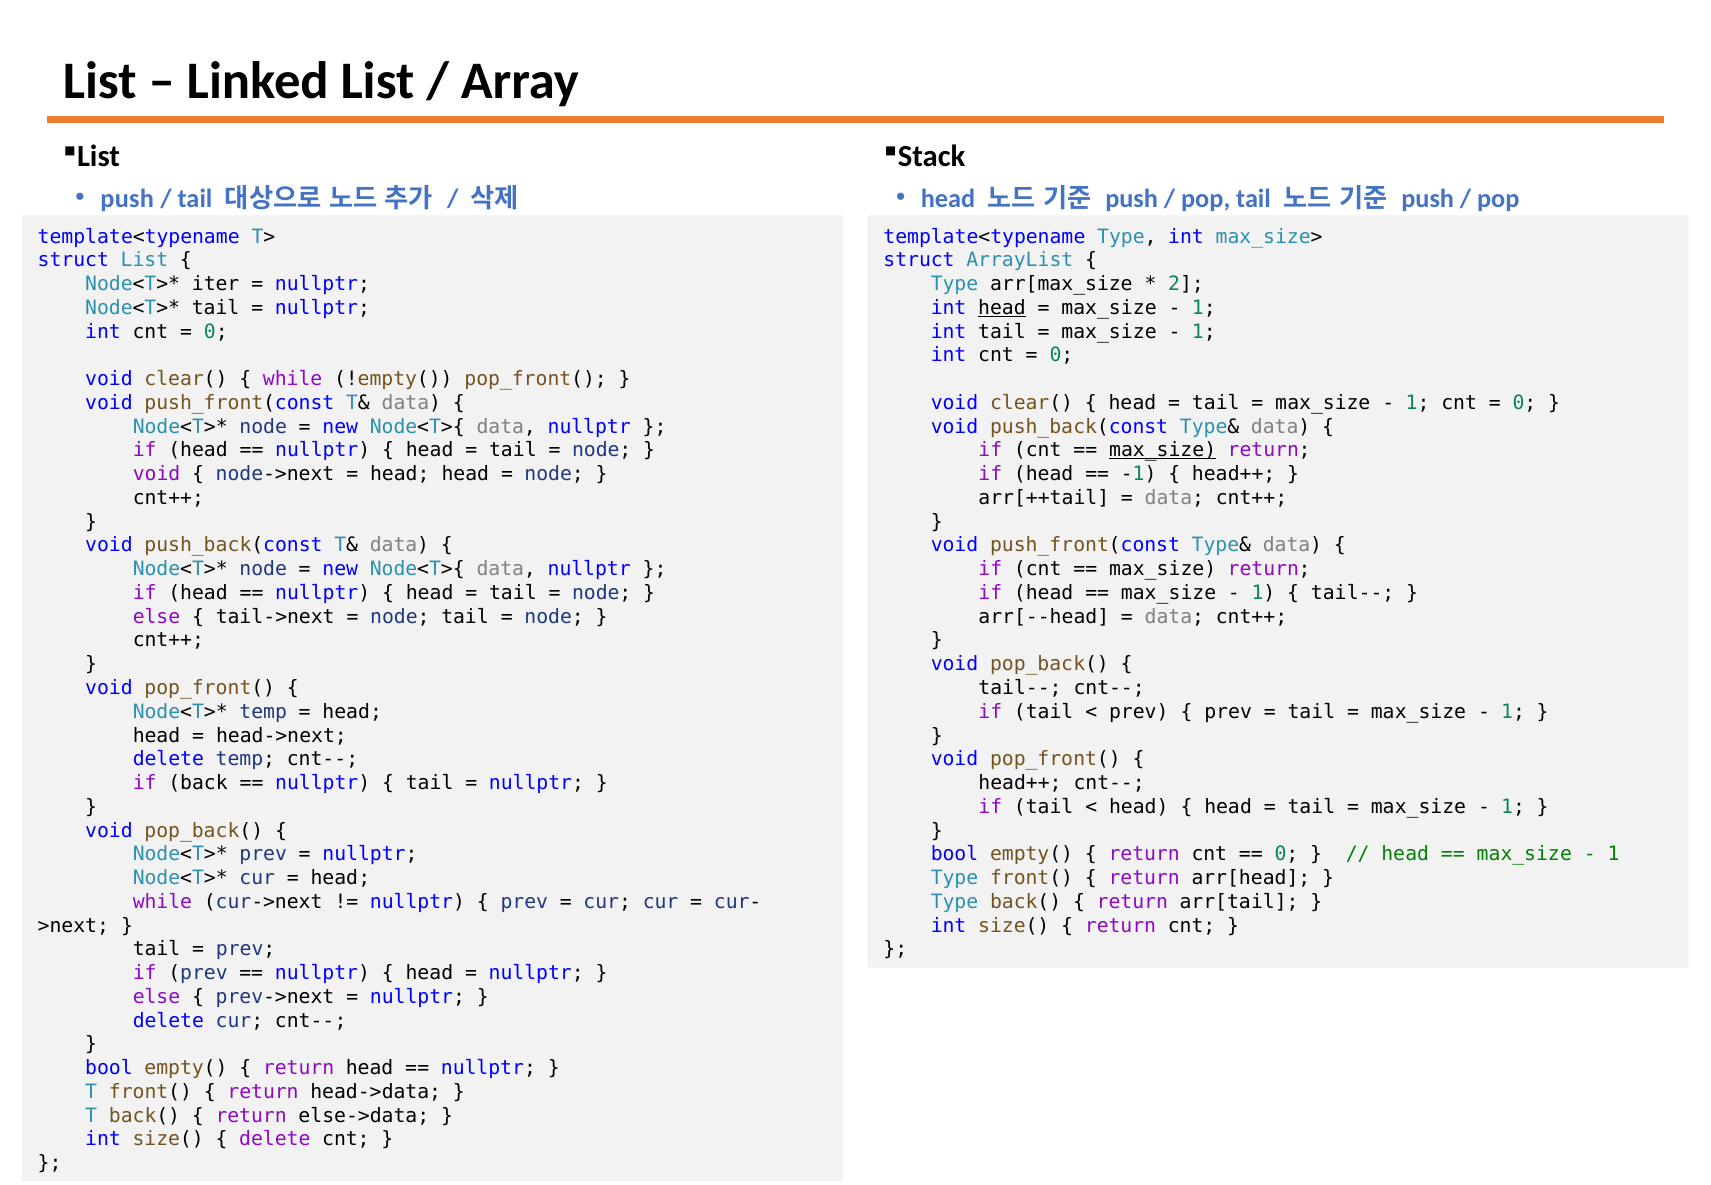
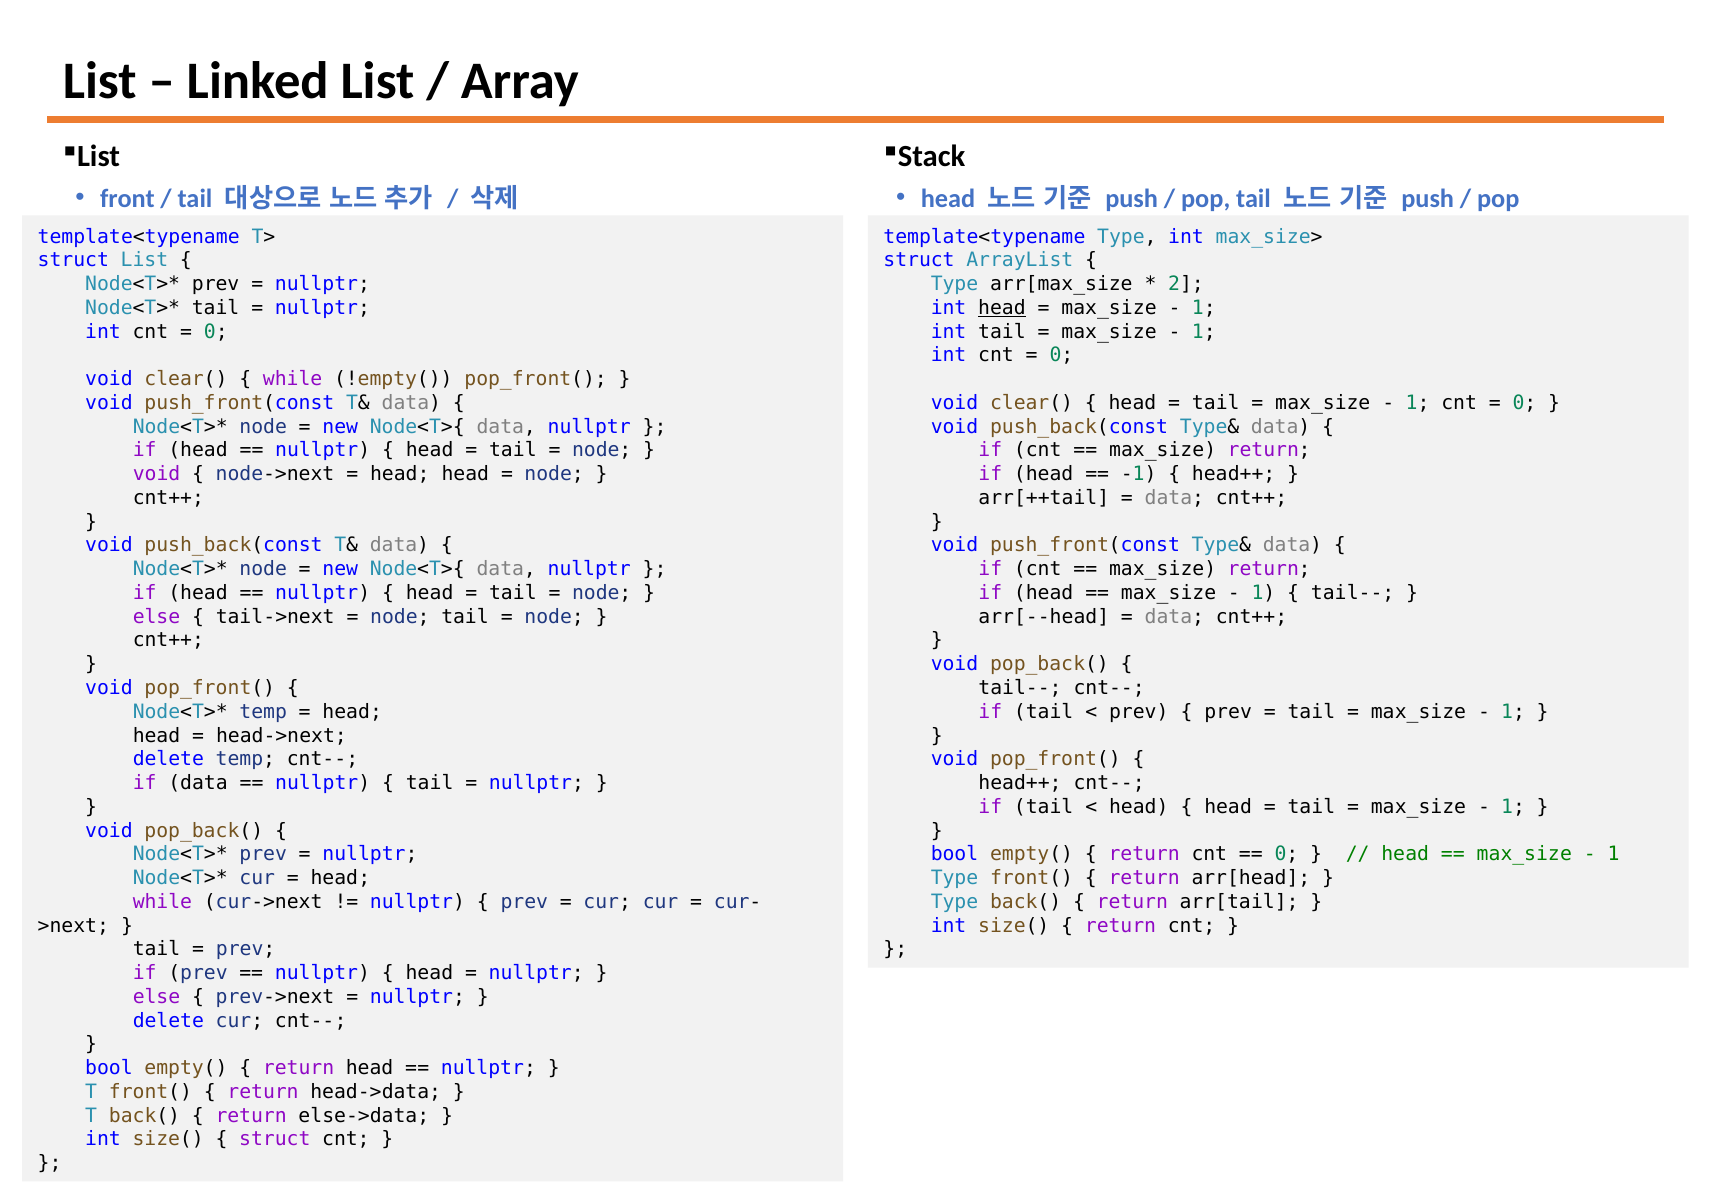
push at (127, 198): push -> front
iter at (216, 284): iter -> prev
max_size at (1163, 450) underline: present -> none
if back: back -> data
delete at (275, 1139): delete -> struct
